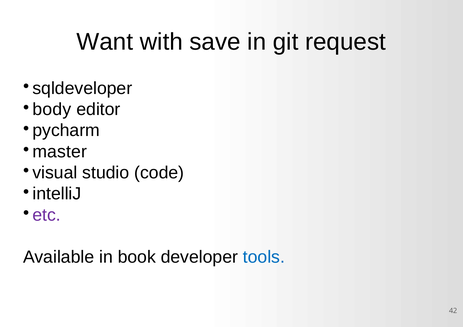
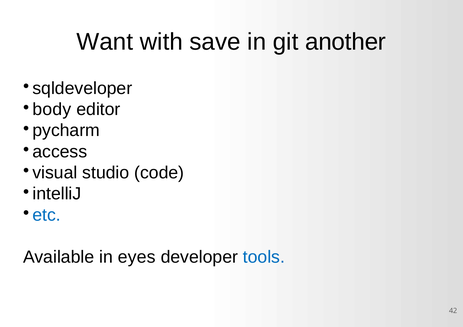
request: request -> another
master: master -> access
etc colour: purple -> blue
book: book -> eyes
